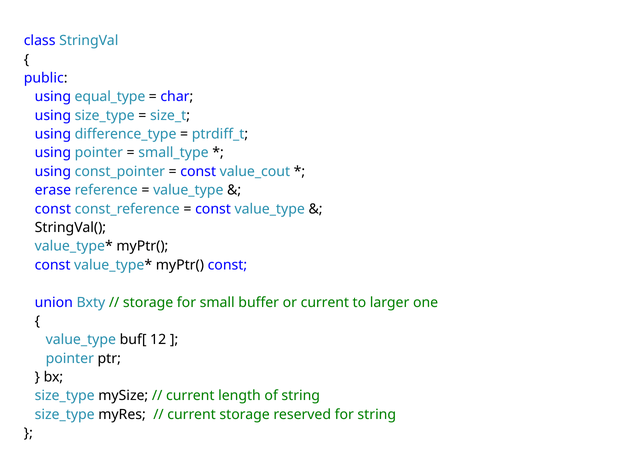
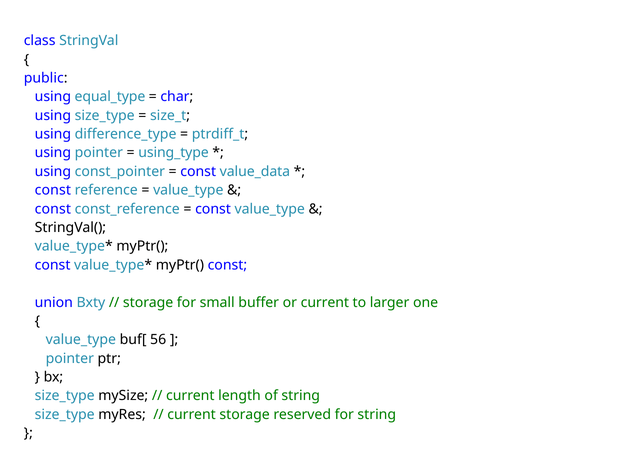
small_type: small_type -> using_type
value_cout: value_cout -> value_data
erase at (53, 190): erase -> const
12: 12 -> 56
